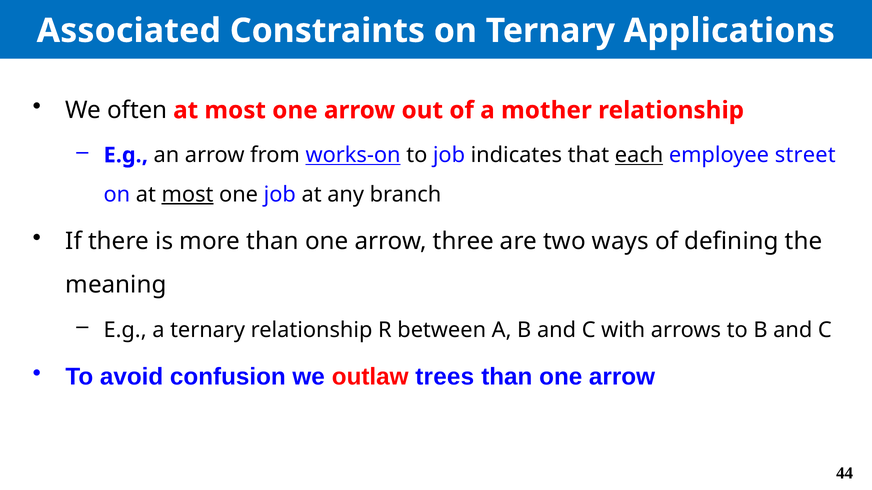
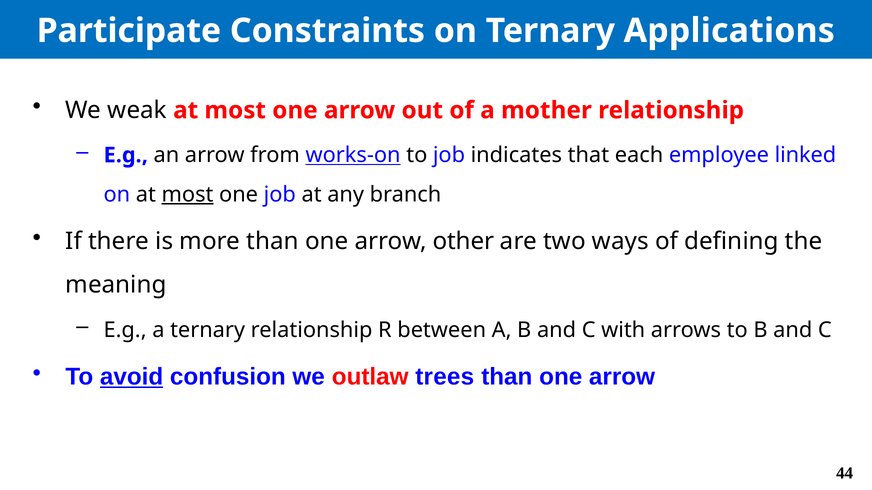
Associated: Associated -> Participate
often: often -> weak
each underline: present -> none
street: street -> linked
three: three -> other
avoid underline: none -> present
